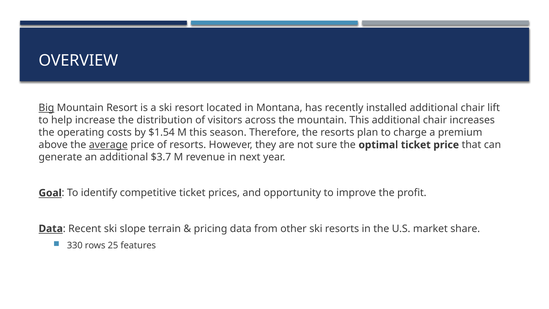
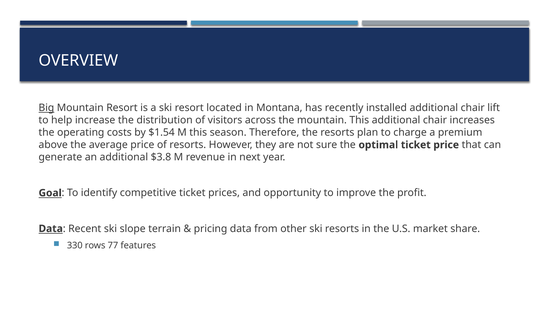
average underline: present -> none
$3.7: $3.7 -> $3.8
25: 25 -> 77
